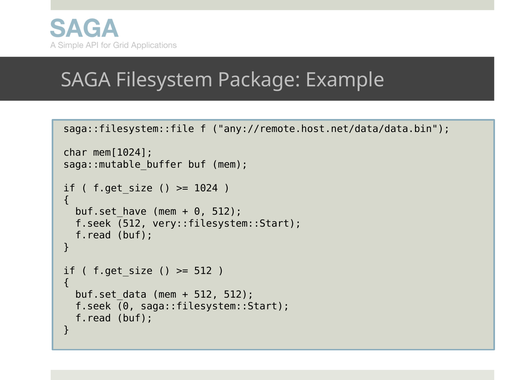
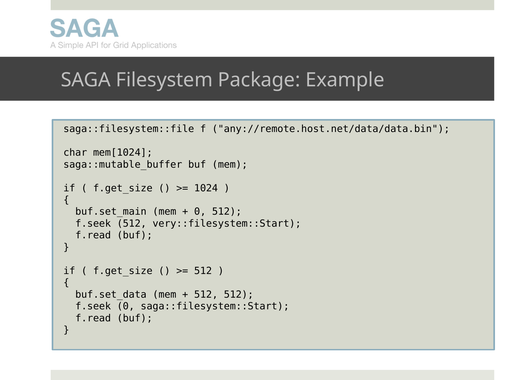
buf.set_have: buf.set_have -> buf.set_main
